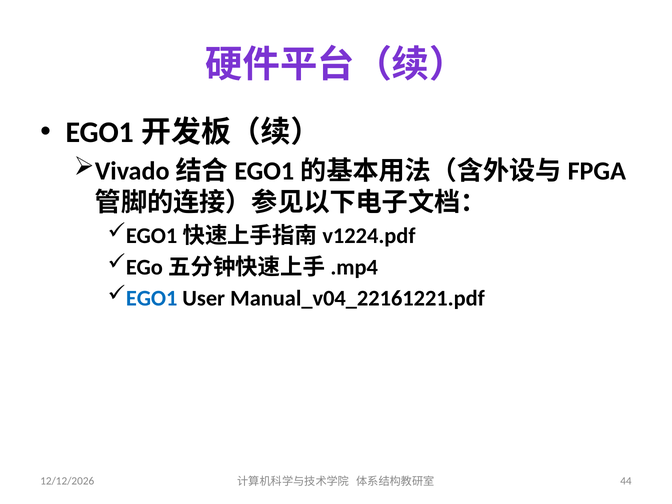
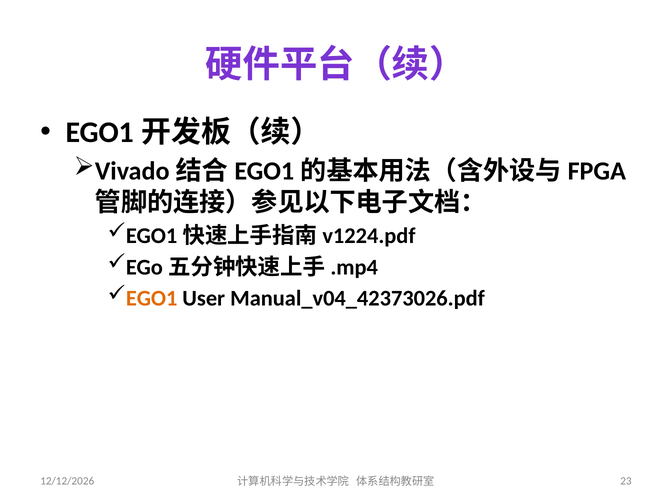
EGO1 colour: blue -> orange
Manual_v04_22161221.pdf: Manual_v04_22161221.pdf -> Manual_v04_42373026.pdf
44: 44 -> 23
